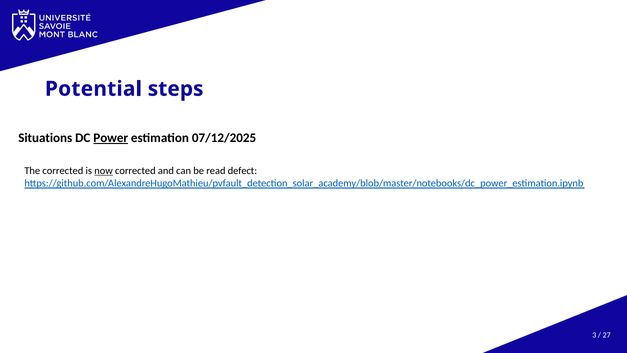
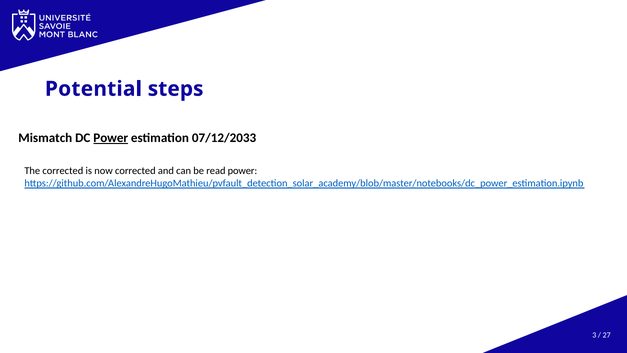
Situations: Situations -> Mismatch
07/12/2025: 07/12/2025 -> 07/12/2033
now underline: present -> none
read defect: defect -> power
